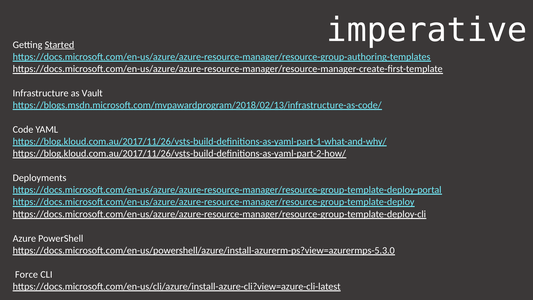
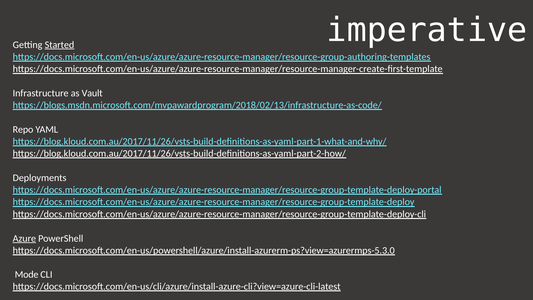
Code: Code -> Repo
Azure underline: none -> present
Force: Force -> Mode
